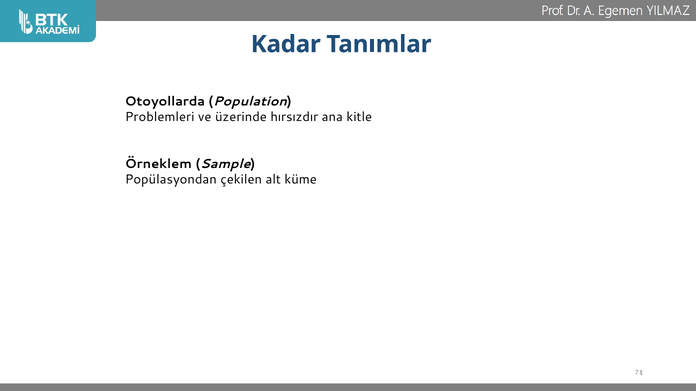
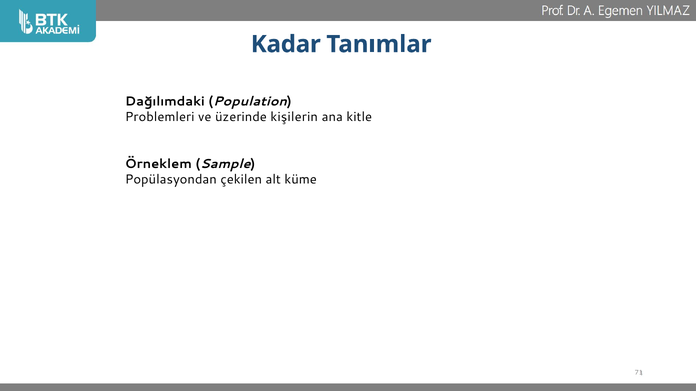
Otoyollarda: Otoyollarda -> Dağılımdaki
hırsızdır: hırsızdır -> kişilerin
